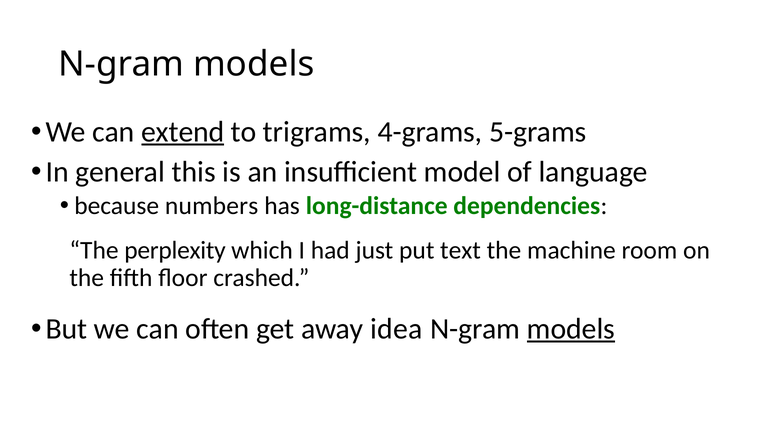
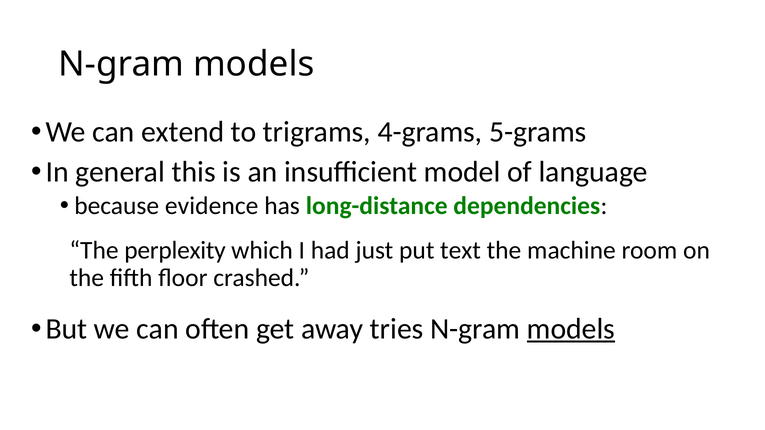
extend underline: present -> none
numbers: numbers -> evidence
idea: idea -> tries
